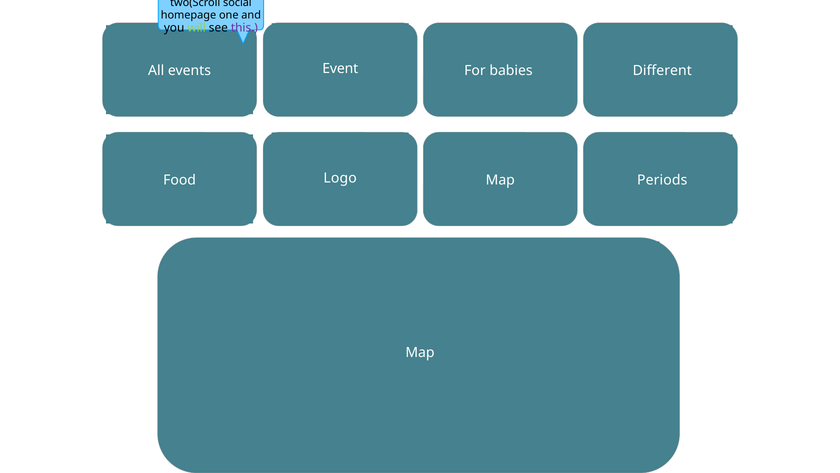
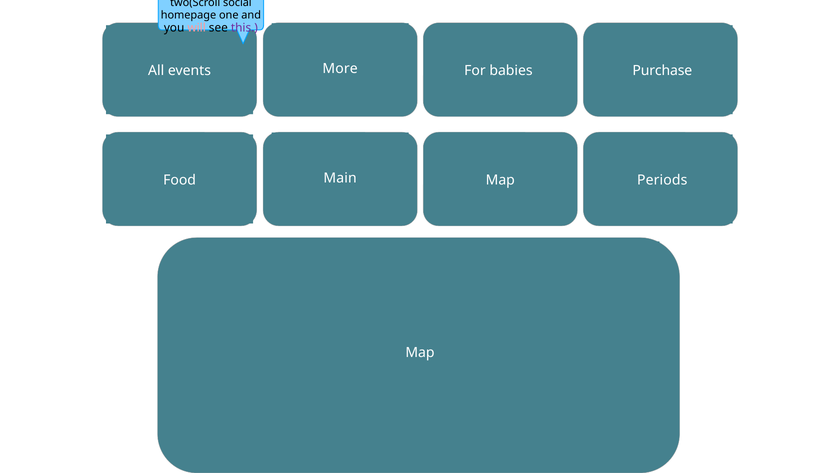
will colour: light green -> pink
Event: Event -> More
Different: Different -> Purchase
Logo: Logo -> Main
